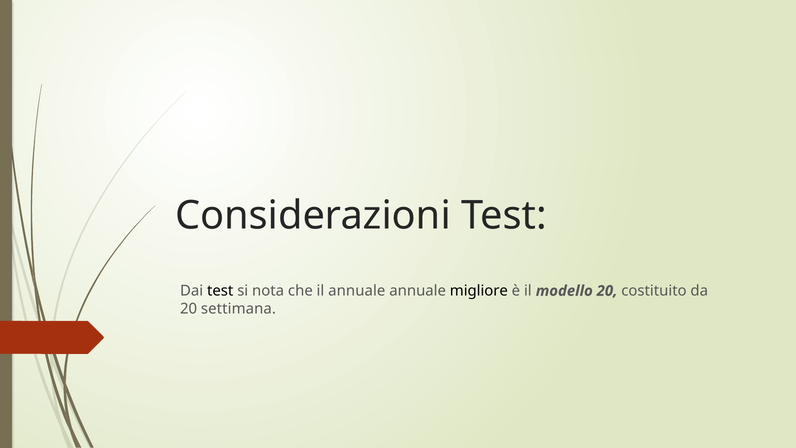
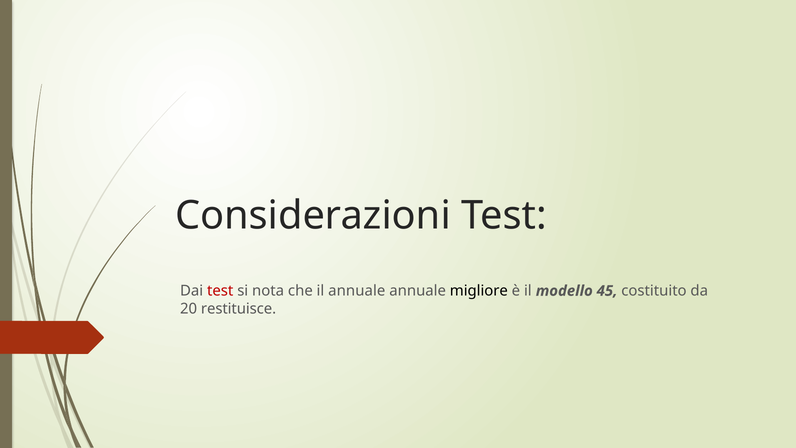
test at (220, 291) colour: black -> red
modello 20: 20 -> 45
settimana: settimana -> restituisce
